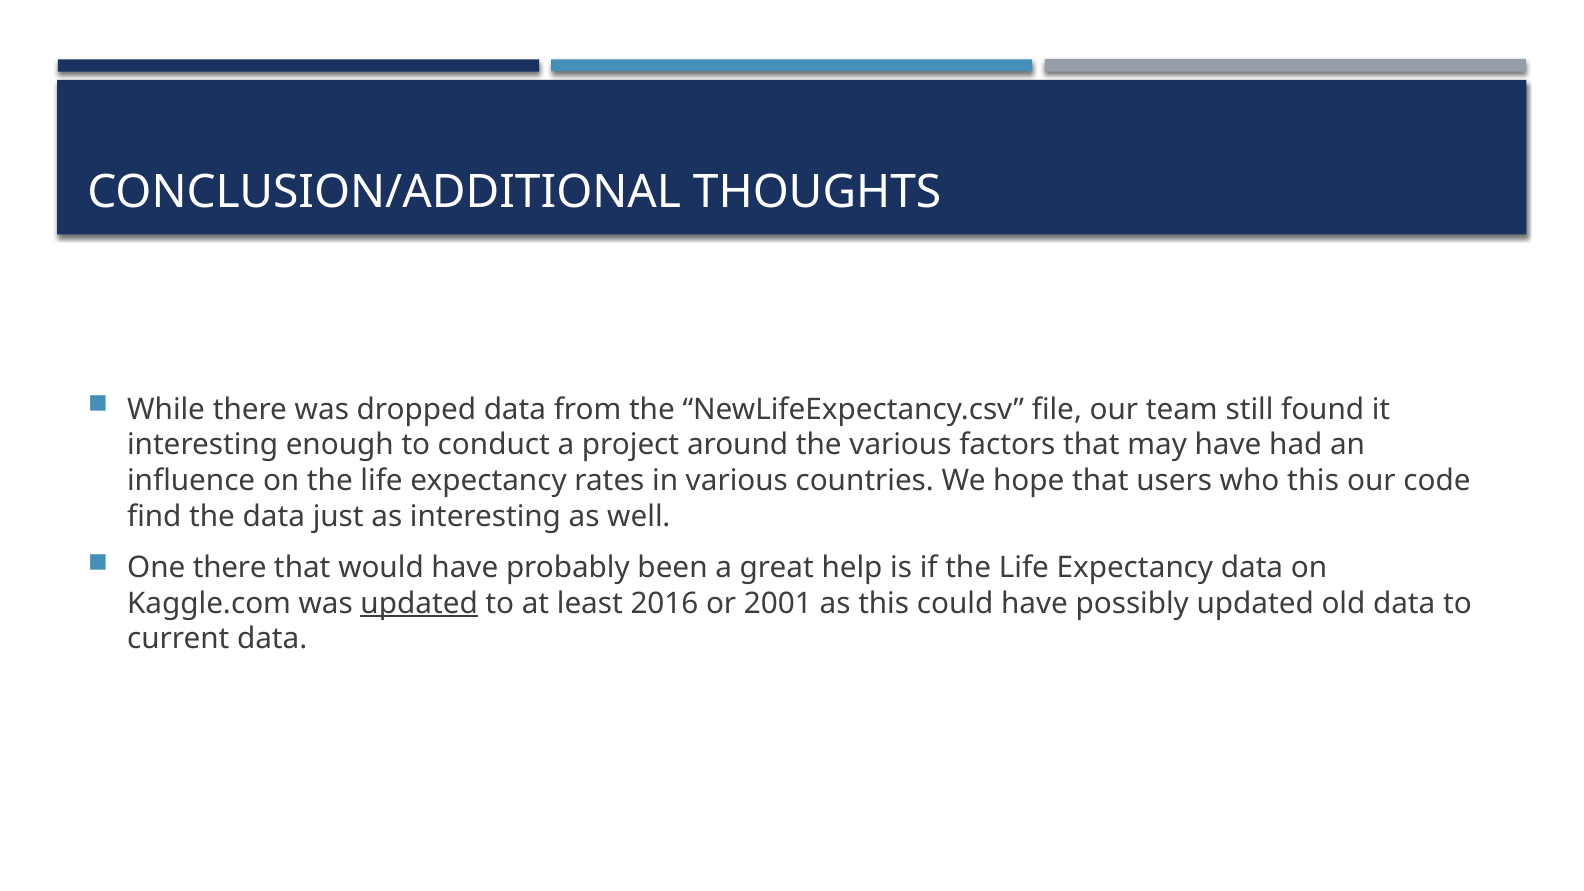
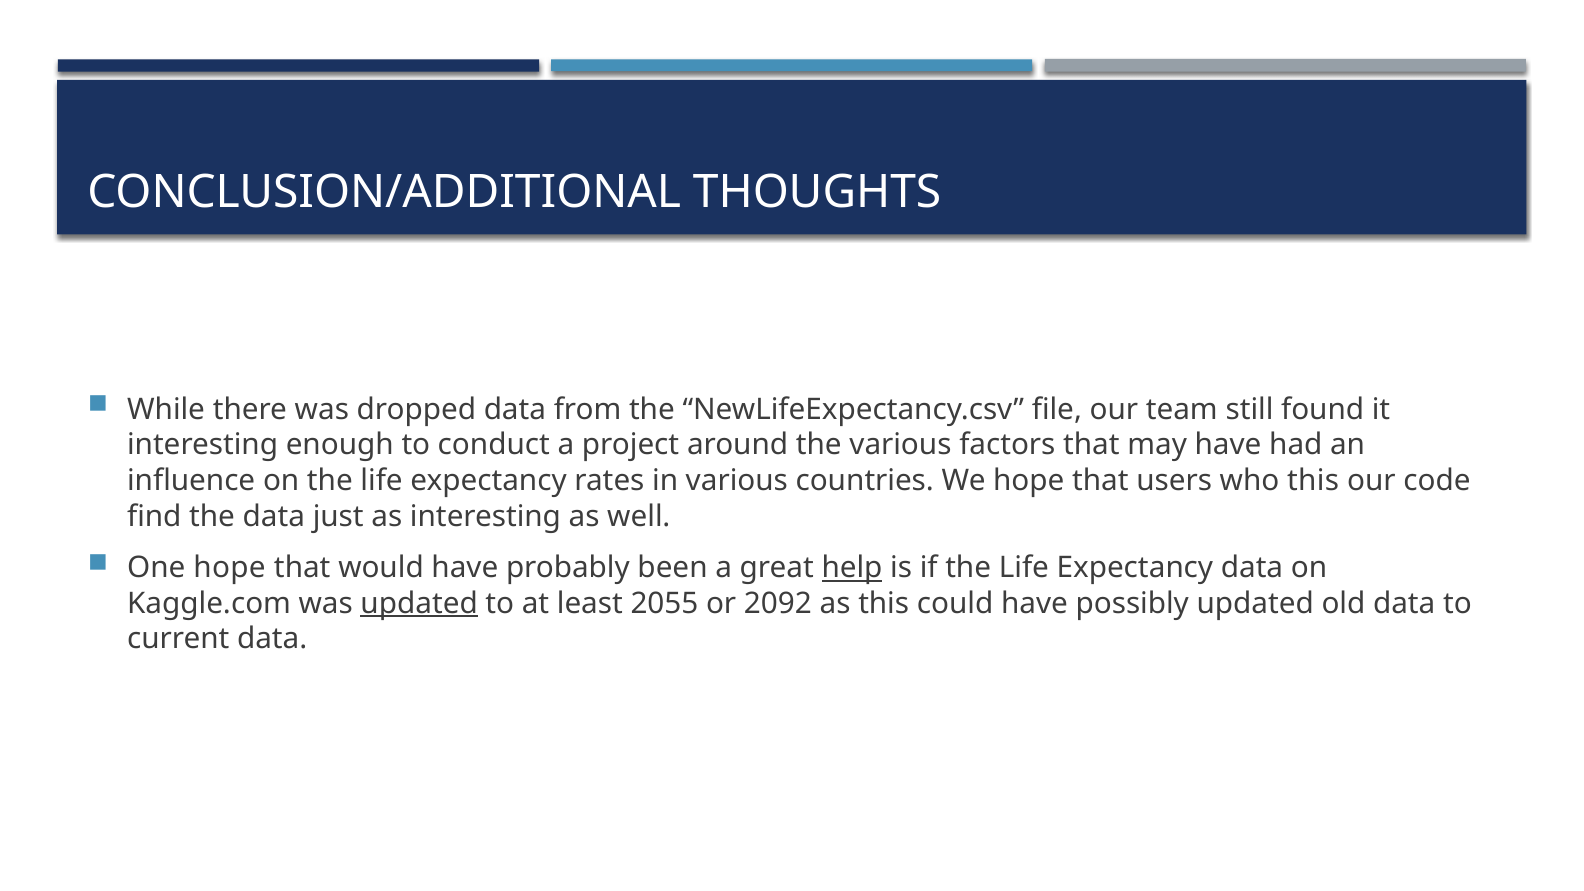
One there: there -> hope
help underline: none -> present
2016: 2016 -> 2055
2001: 2001 -> 2092
